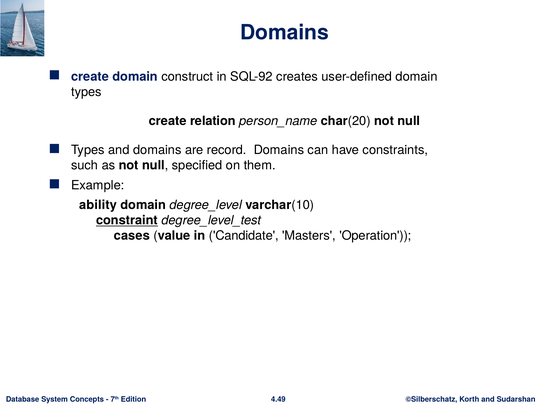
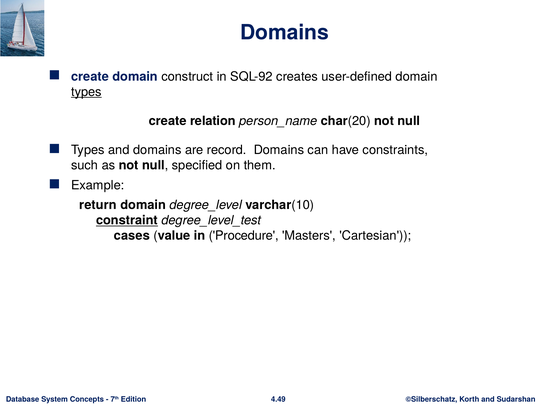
types at (86, 92) underline: none -> present
ability: ability -> return
Candidate: Candidate -> Procedure
Operation: Operation -> Cartesian
